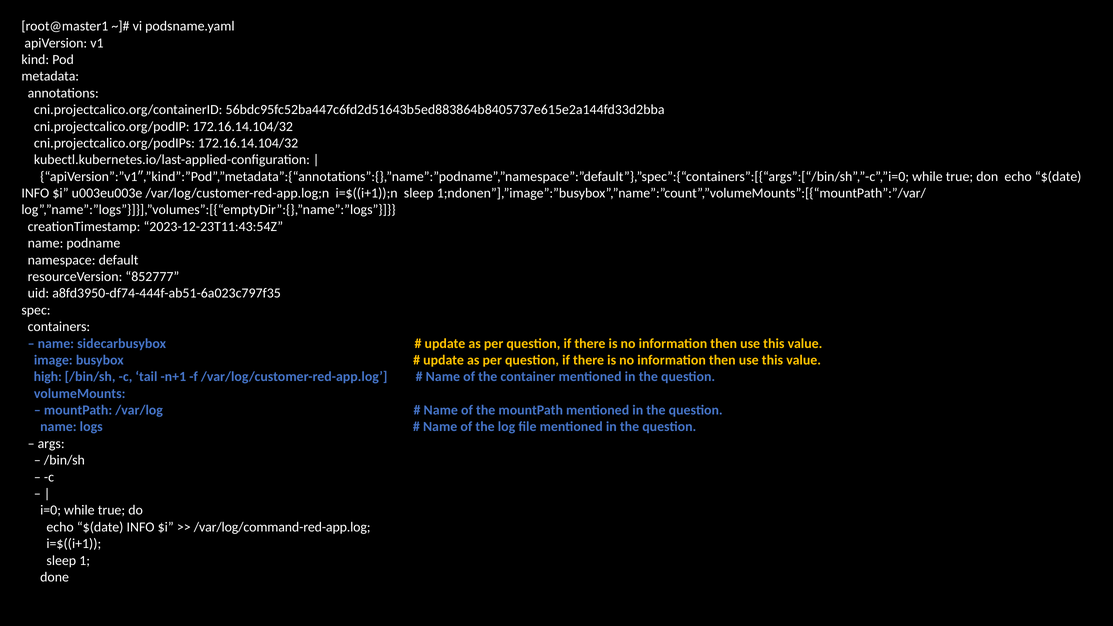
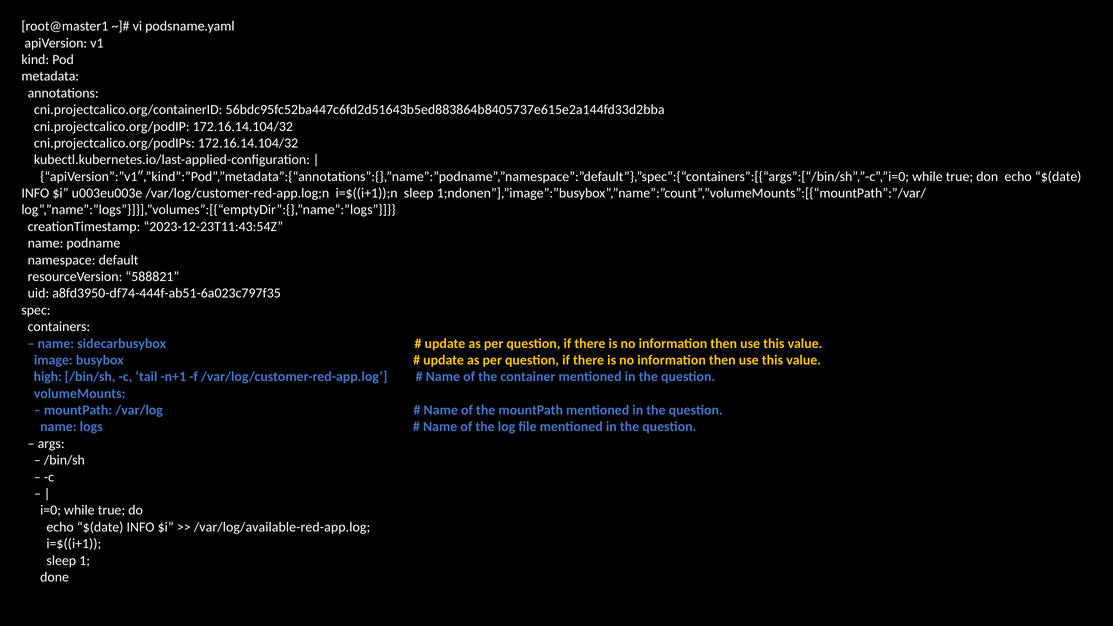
852777: 852777 -> 588821
/var/log/command-red-app.log: /var/log/command-red-app.log -> /var/log/available-red-app.log
